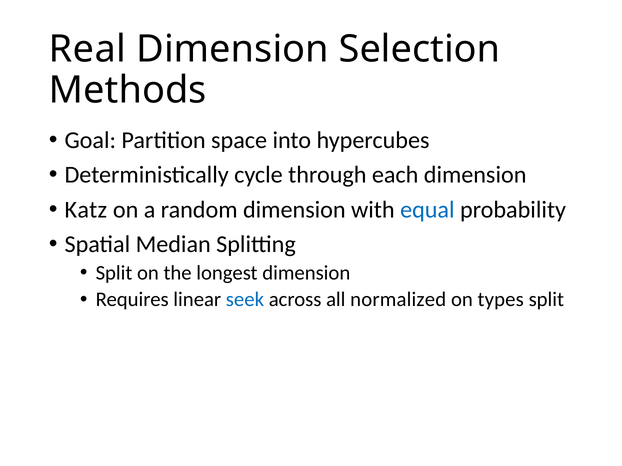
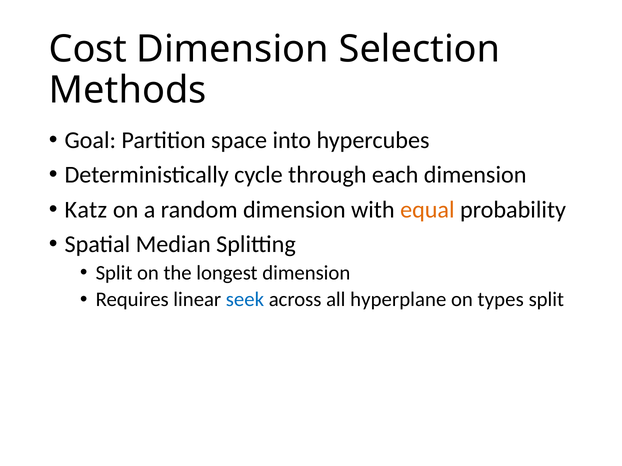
Real: Real -> Cost
equal colour: blue -> orange
normalized: normalized -> hyperplane
